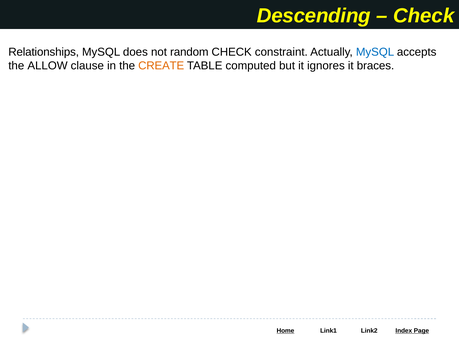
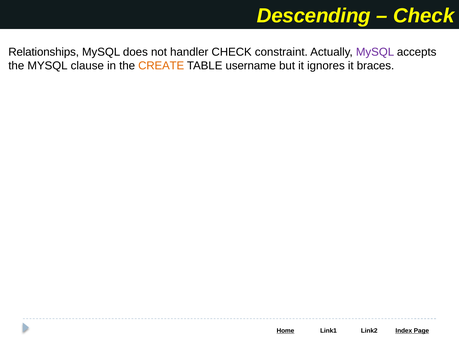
random: random -> handler
MySQL at (375, 52) colour: blue -> purple
the ALLOW: ALLOW -> MYSQL
computed: computed -> username
